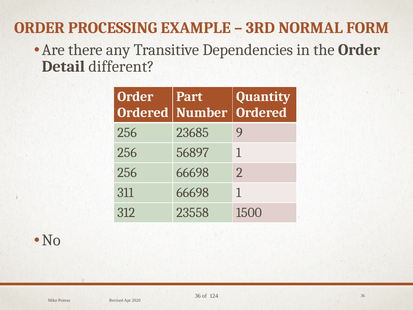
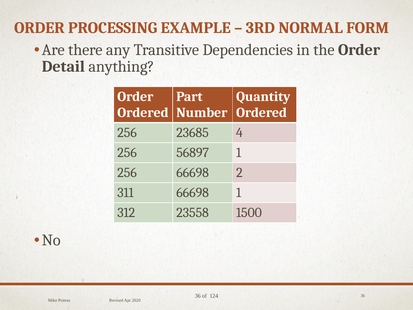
different: different -> anything
9: 9 -> 4
